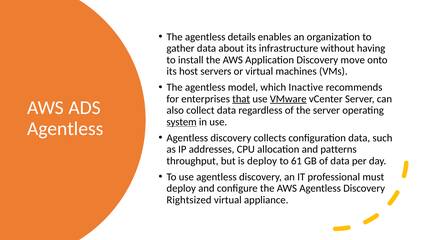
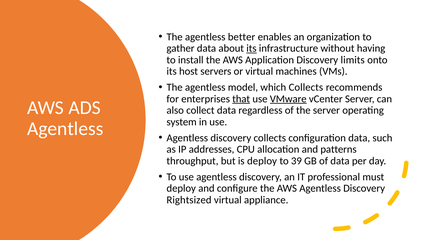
details: details -> better
its at (251, 48) underline: none -> present
move: move -> limits
which Inactive: Inactive -> Collects
system underline: present -> none
61: 61 -> 39
